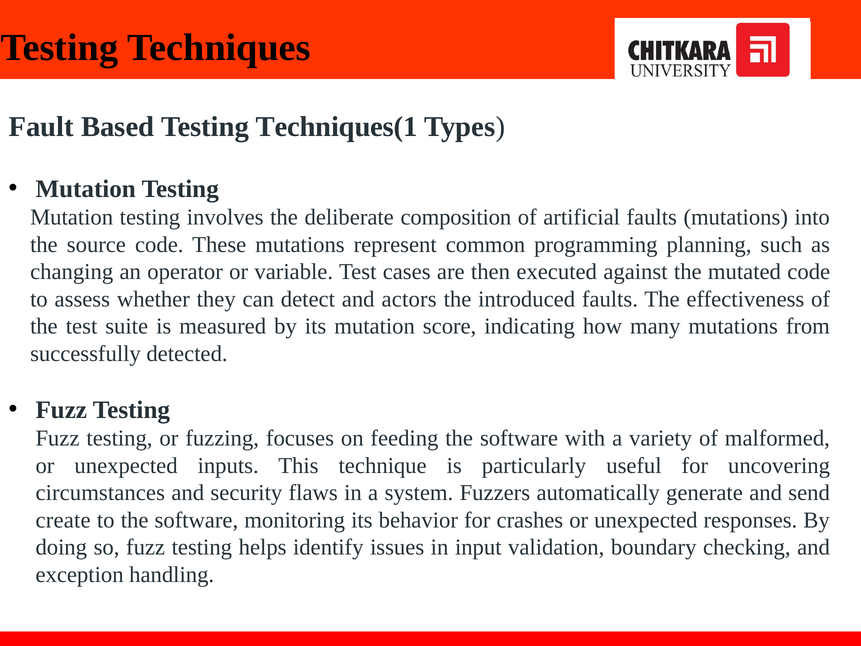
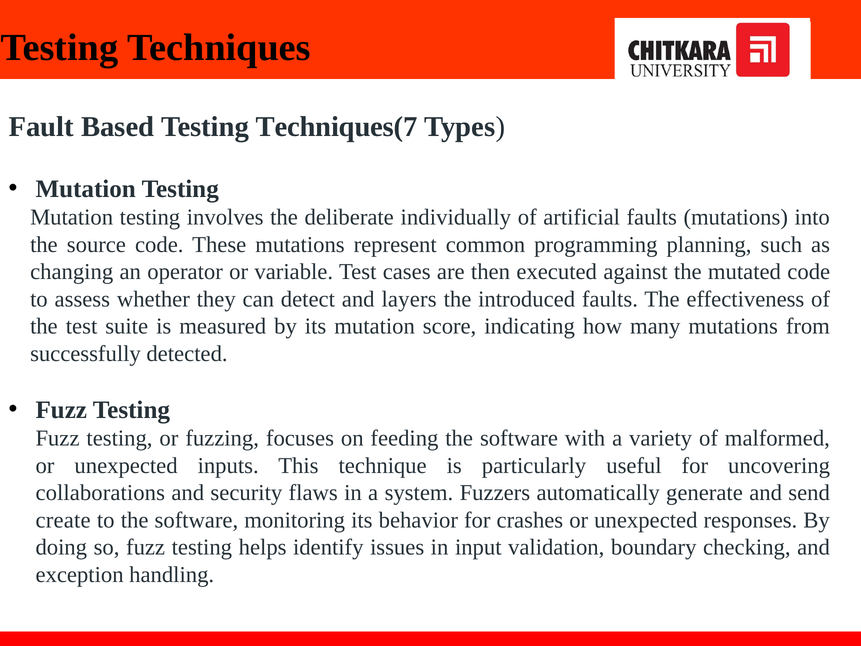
Techniques(1: Techniques(1 -> Techniques(7
composition: composition -> individually
actors: actors -> layers
circumstances: circumstances -> collaborations
